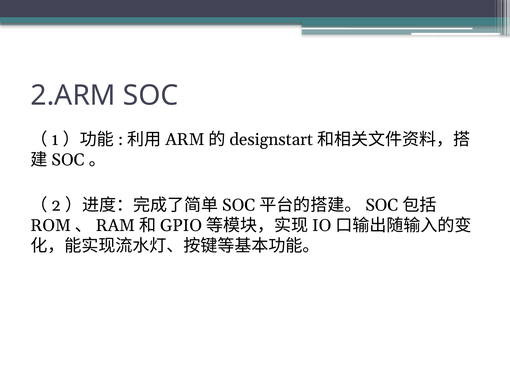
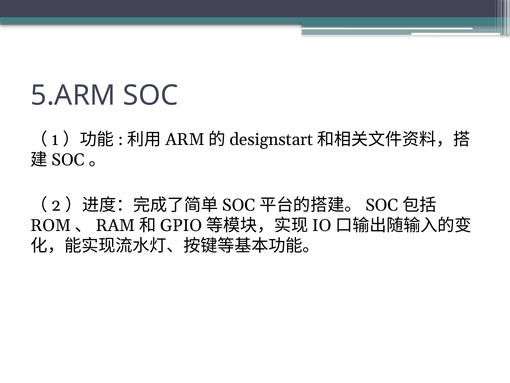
2.ARM: 2.ARM -> 5.ARM
